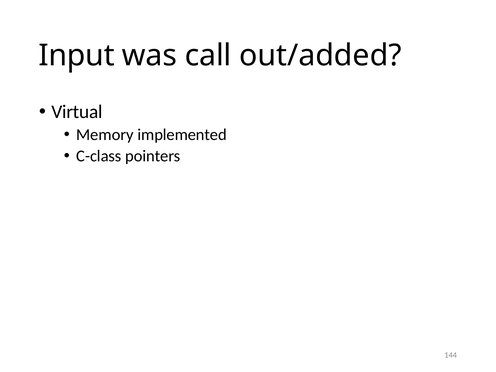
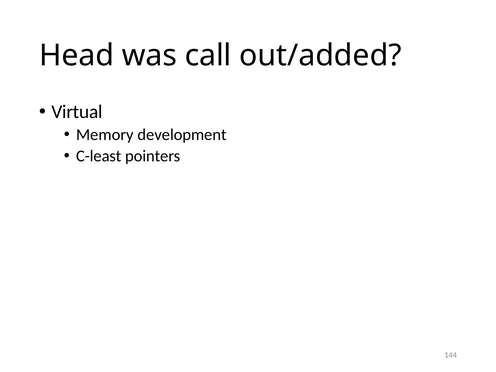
Input: Input -> Head
implemented: implemented -> development
C-class: C-class -> C-least
